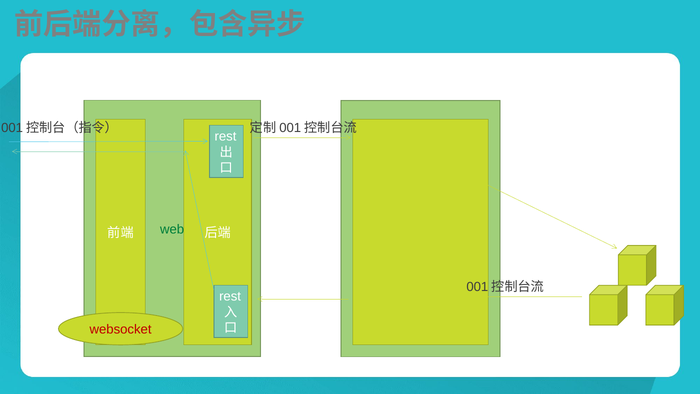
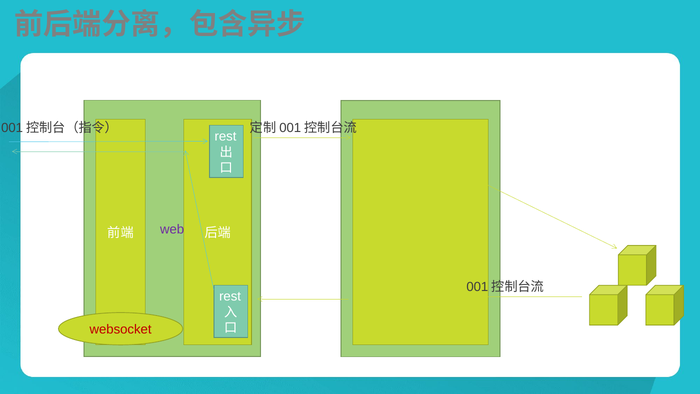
web colour: green -> purple
